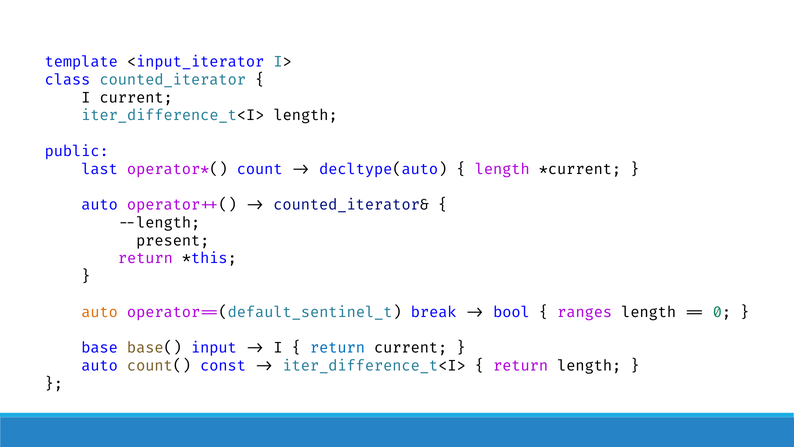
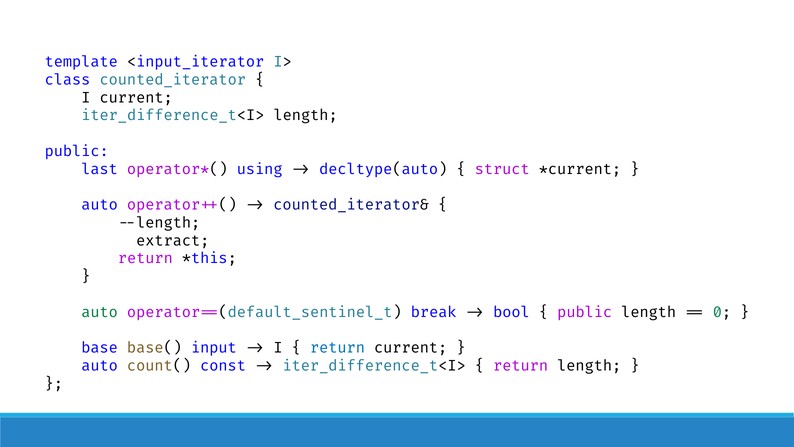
count: count -> using
length at (502, 169): length -> struct
++present: ++present -> ++extract
auto at (100, 312) colour: orange -> green
ranges at (585, 312): ranges -> public
